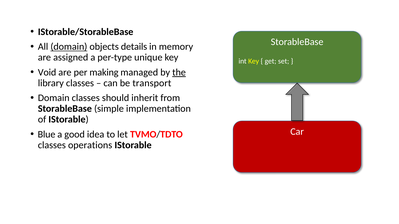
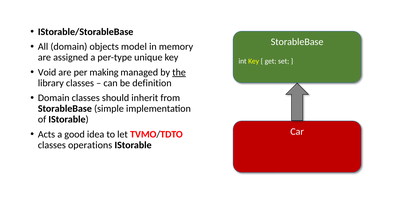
domain at (69, 47) underline: present -> none
details: details -> model
transport: transport -> definition
Blue: Blue -> Acts
